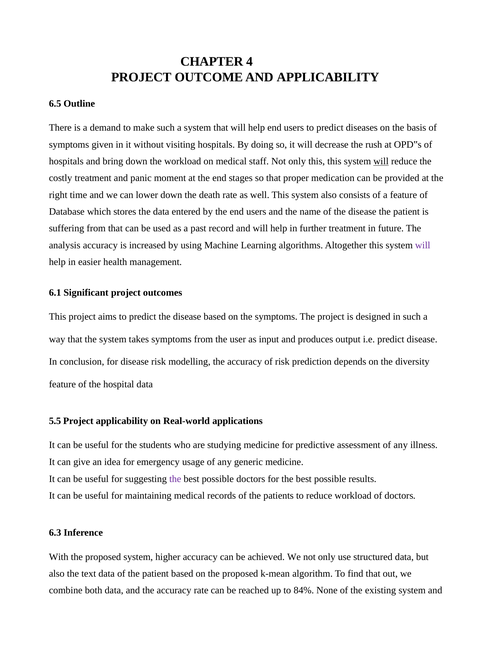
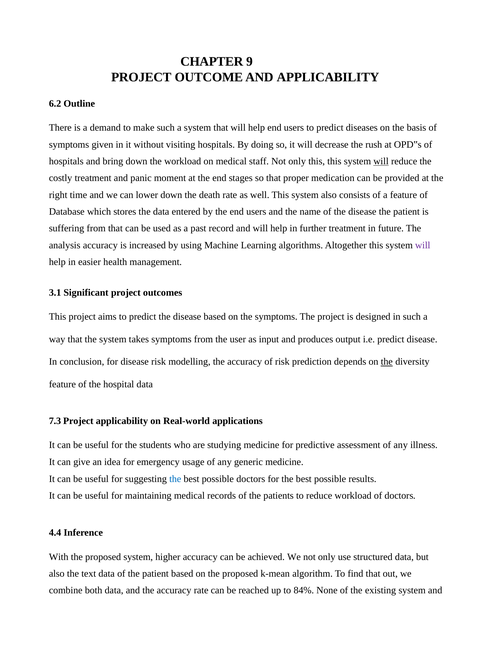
4: 4 -> 9
6.5: 6.5 -> 6.2
6.1: 6.1 -> 3.1
the at (387, 362) underline: none -> present
5.5: 5.5 -> 7.3
the at (175, 479) colour: purple -> blue
6.3: 6.3 -> 4.4
